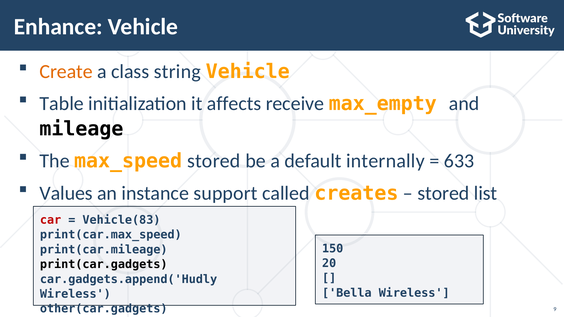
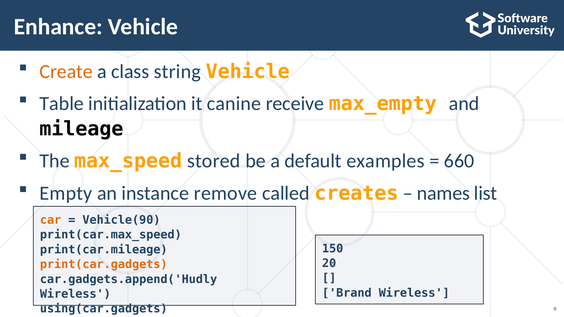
affects: affects -> canine
internally: internally -> examples
633: 633 -> 660
Values: Values -> Empty
support: support -> remove
stored at (443, 193): stored -> names
car colour: red -> orange
Vehicle(83: Vehicle(83 -> Vehicle(90
print(car.gadgets colour: black -> orange
Bella: Bella -> Brand
other(car.gadgets: other(car.gadgets -> using(car.gadgets
